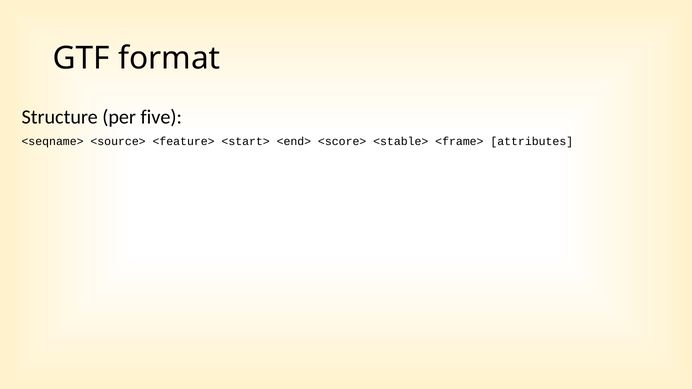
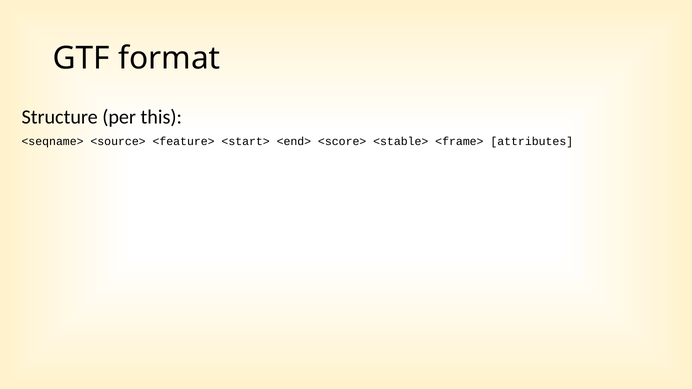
five: five -> this
